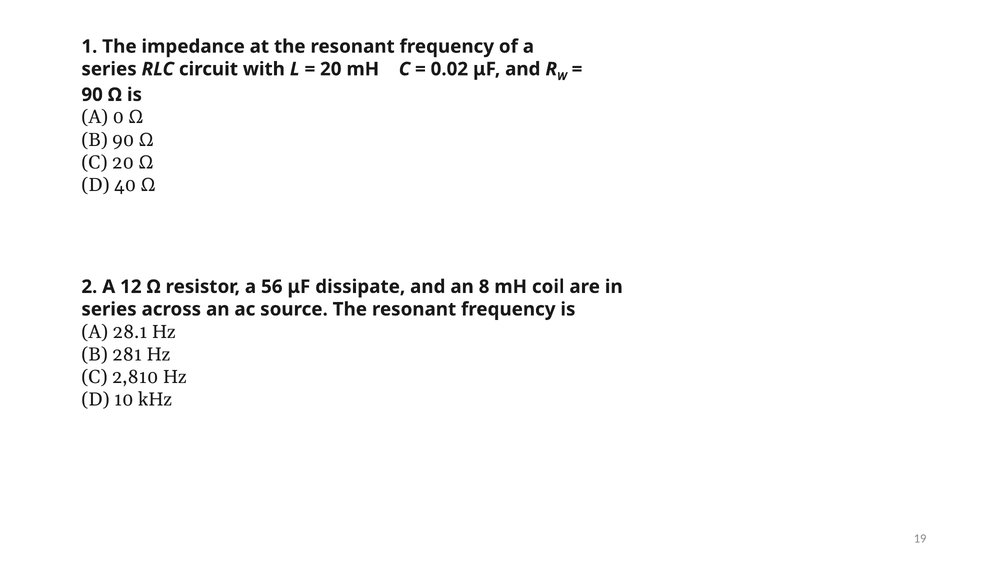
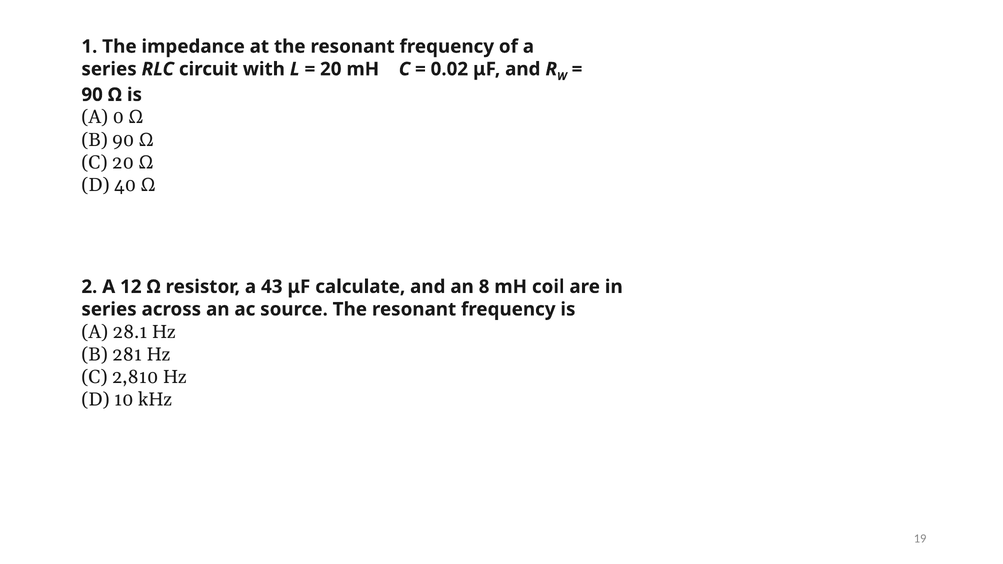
56: 56 -> 43
dissipate: dissipate -> calculate
